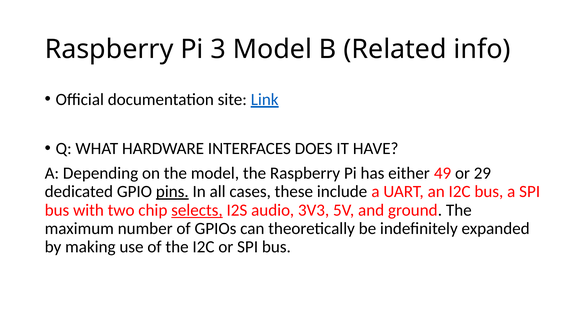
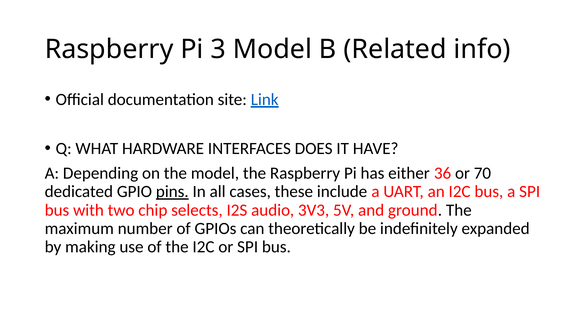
49: 49 -> 36
29: 29 -> 70
selects underline: present -> none
